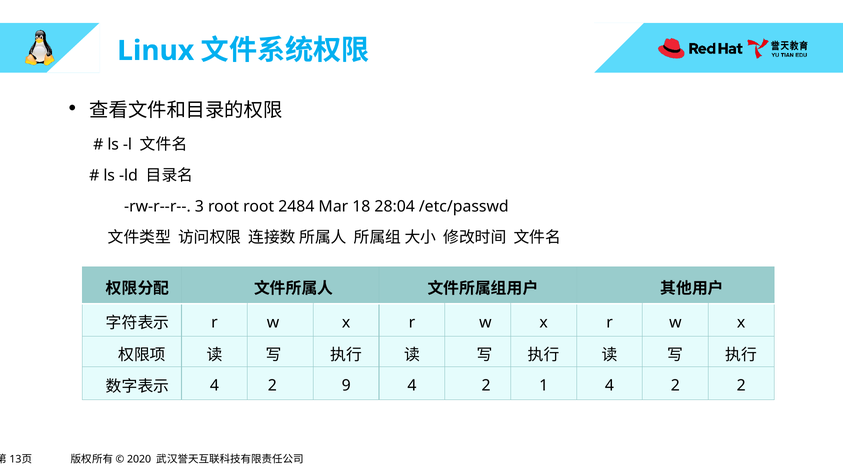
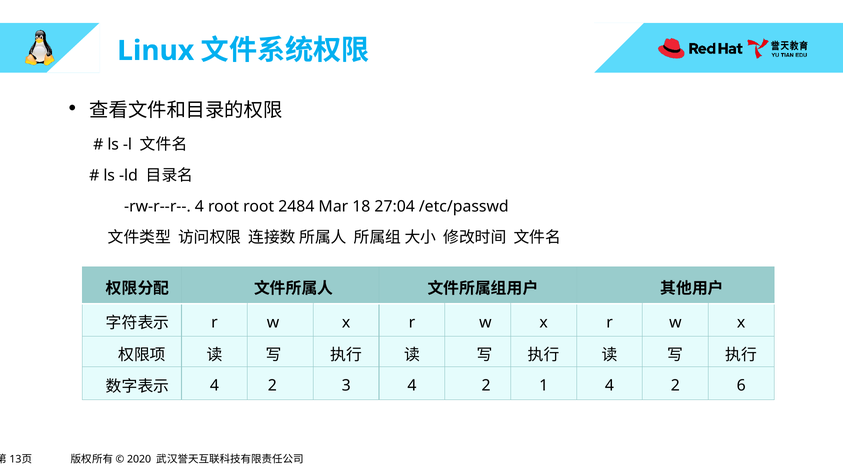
rw-r--r-- 3: 3 -> 4
28:04: 28:04 -> 27:04
9: 9 -> 3
2 2: 2 -> 6
